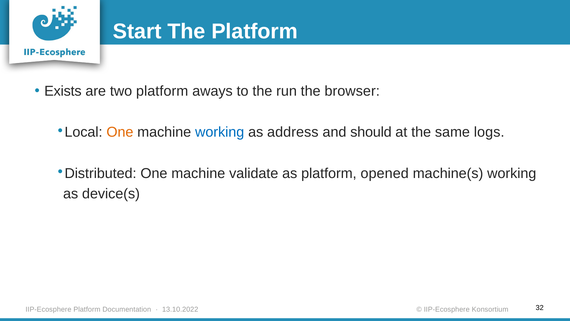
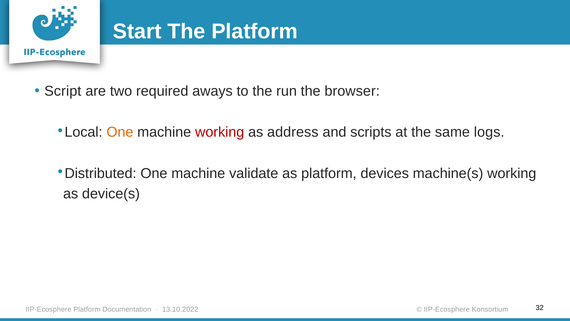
Exists: Exists -> Script
two platform: platform -> required
working at (220, 132) colour: blue -> red
should: should -> scripts
opened: opened -> devices
